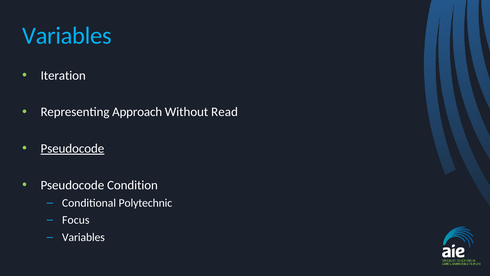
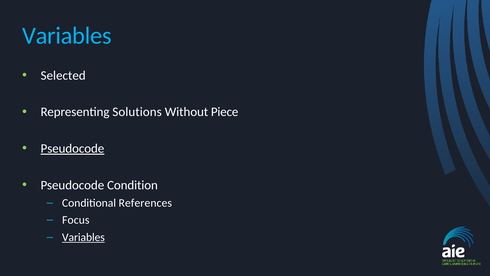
Iteration: Iteration -> Selected
Approach: Approach -> Solutions
Read: Read -> Piece
Polytechnic: Polytechnic -> References
Variables at (83, 237) underline: none -> present
